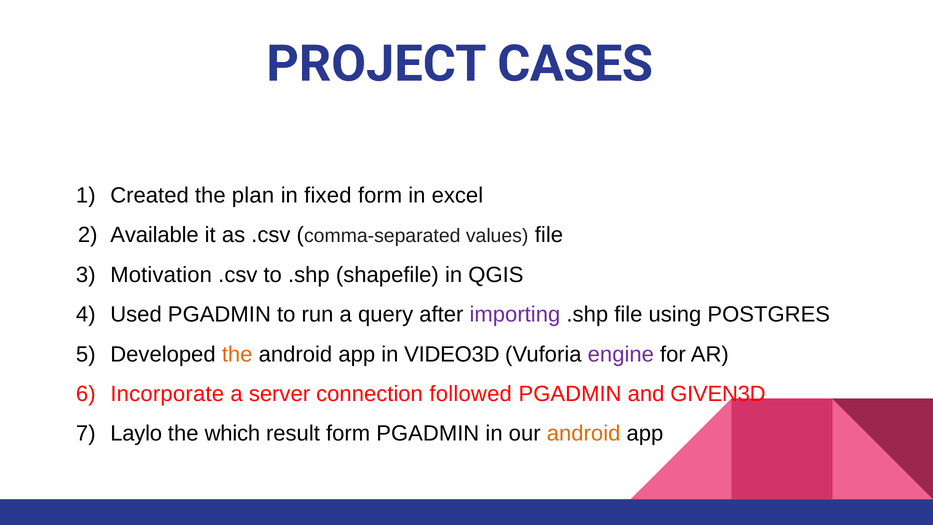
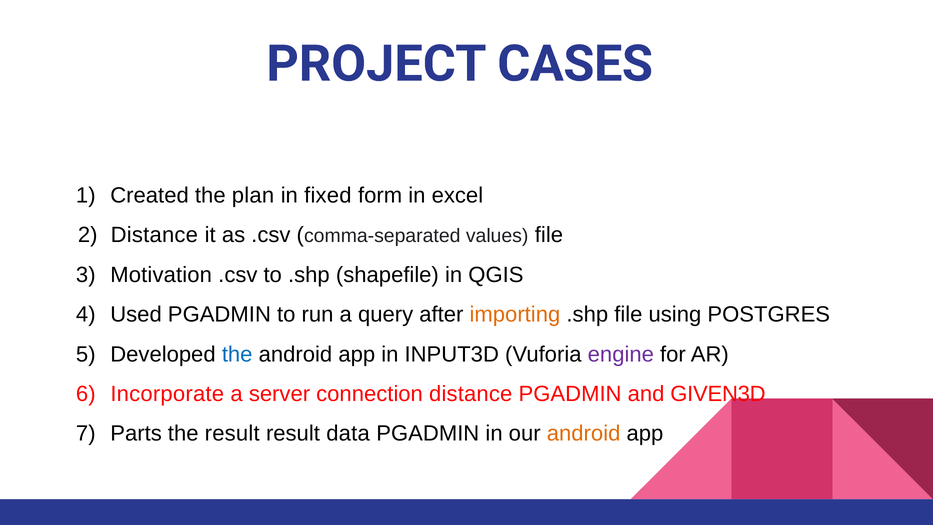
Available at (155, 235): Available -> Distance
importing colour: purple -> orange
the at (237, 354) colour: orange -> blue
VIDEO3D: VIDEO3D -> INPUT3D
connection followed: followed -> distance
Laylo: Laylo -> Parts
the which: which -> result
result form: form -> data
